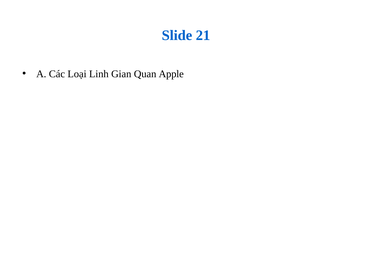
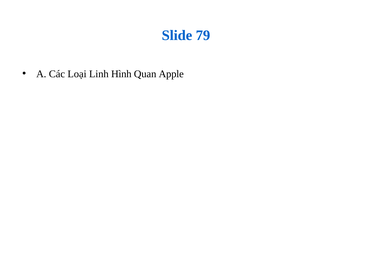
21: 21 -> 79
Gian: Gian -> Hình
